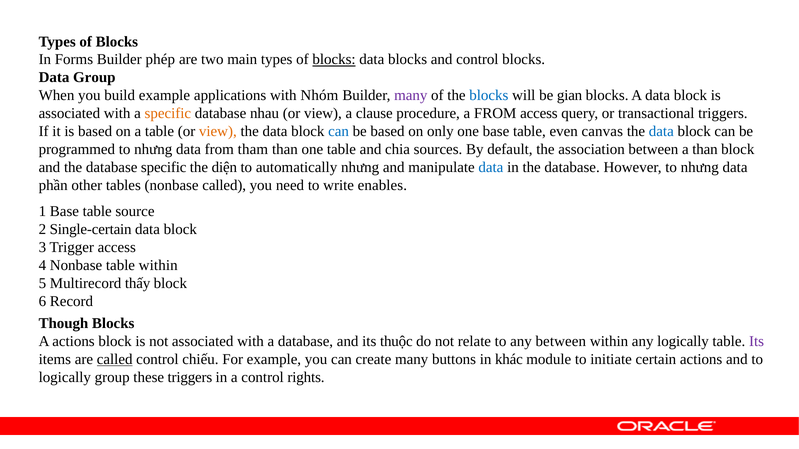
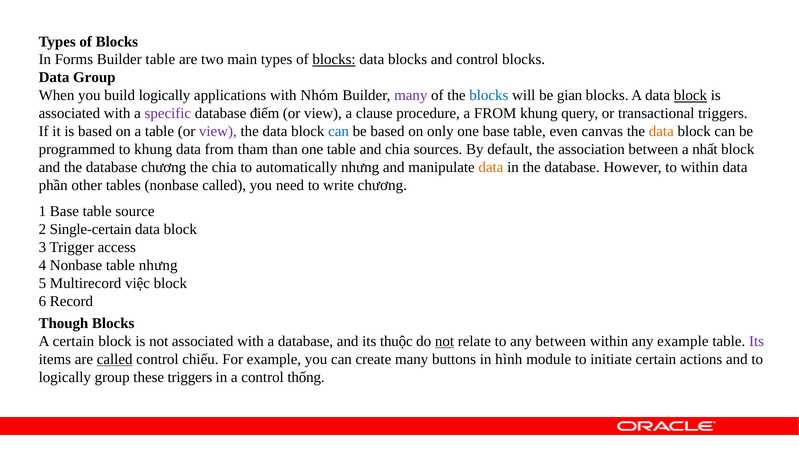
Builder phép: phép -> table
build example: example -> logically
block at (690, 96) underline: none -> present
specific at (168, 114) colour: orange -> purple
nhau: nhau -> điểm
FROM access: access -> khung
view at (218, 131) colour: orange -> purple
data at (661, 131) colour: blue -> orange
programmed to nhưng: nhưng -> khung
a than: than -> nhất
database specific: specific -> chương
the diện: diện -> chia
data at (491, 167) colour: blue -> orange
However to nhưng: nhưng -> within
write enables: enables -> chương
table within: within -> nhưng
thấy: thấy -> việc
A actions: actions -> certain
not at (445, 342) underline: none -> present
any logically: logically -> example
khác: khác -> hình
rights: rights -> thống
